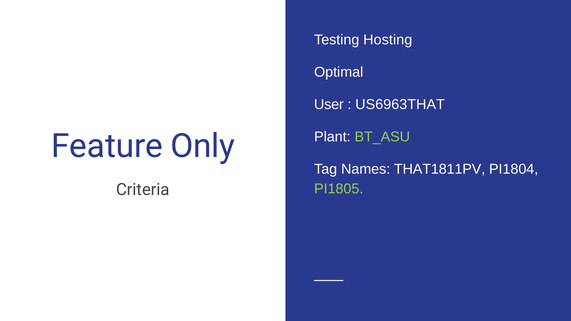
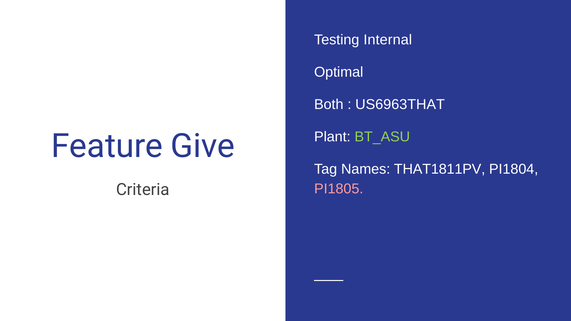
Hosting: Hosting -> Internal
User: User -> Both
Only: Only -> Give
PI1805 colour: light green -> pink
